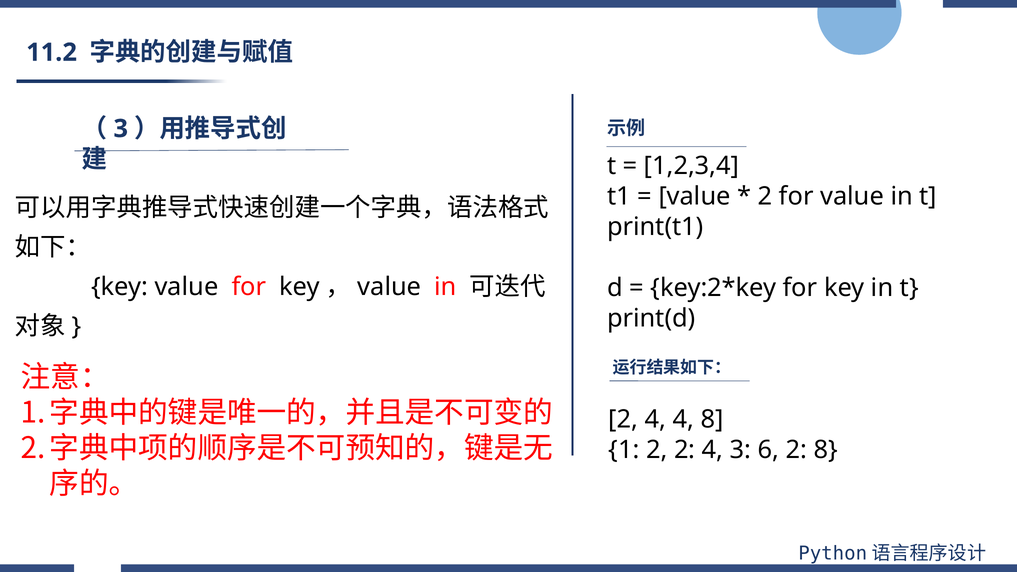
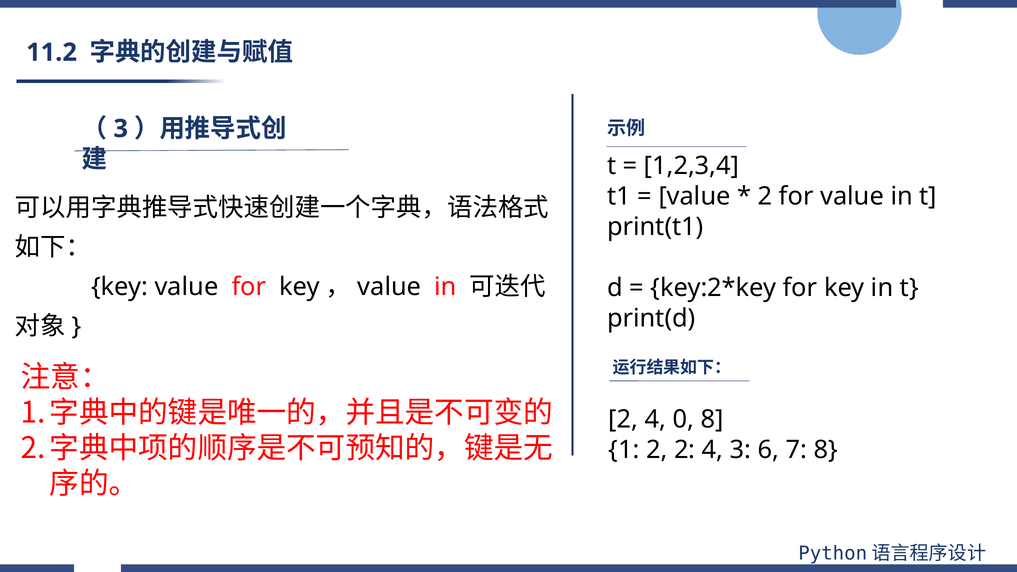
4 4: 4 -> 0
6 2: 2 -> 7
